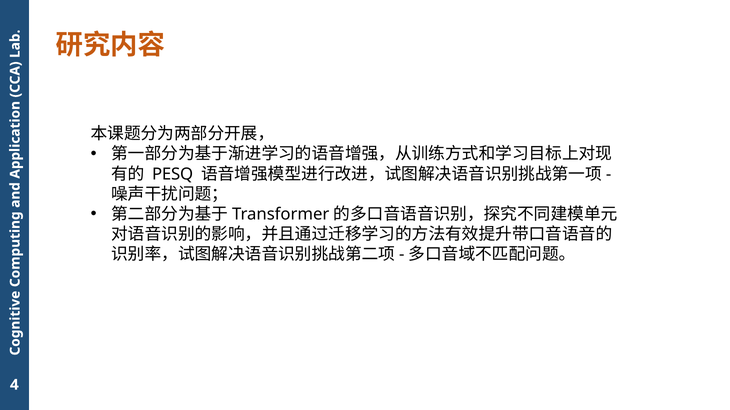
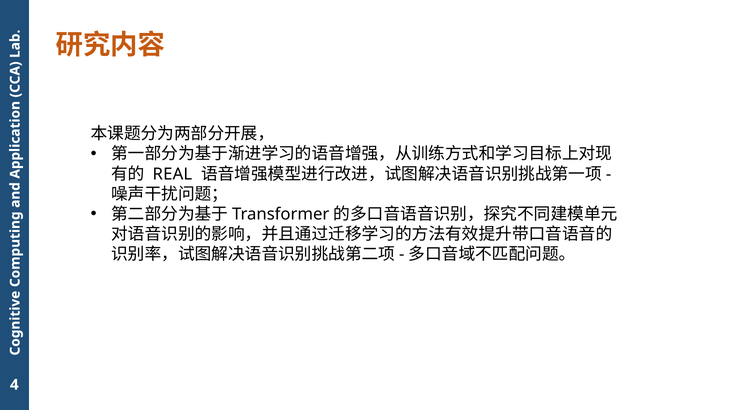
PESQ: PESQ -> REAL
